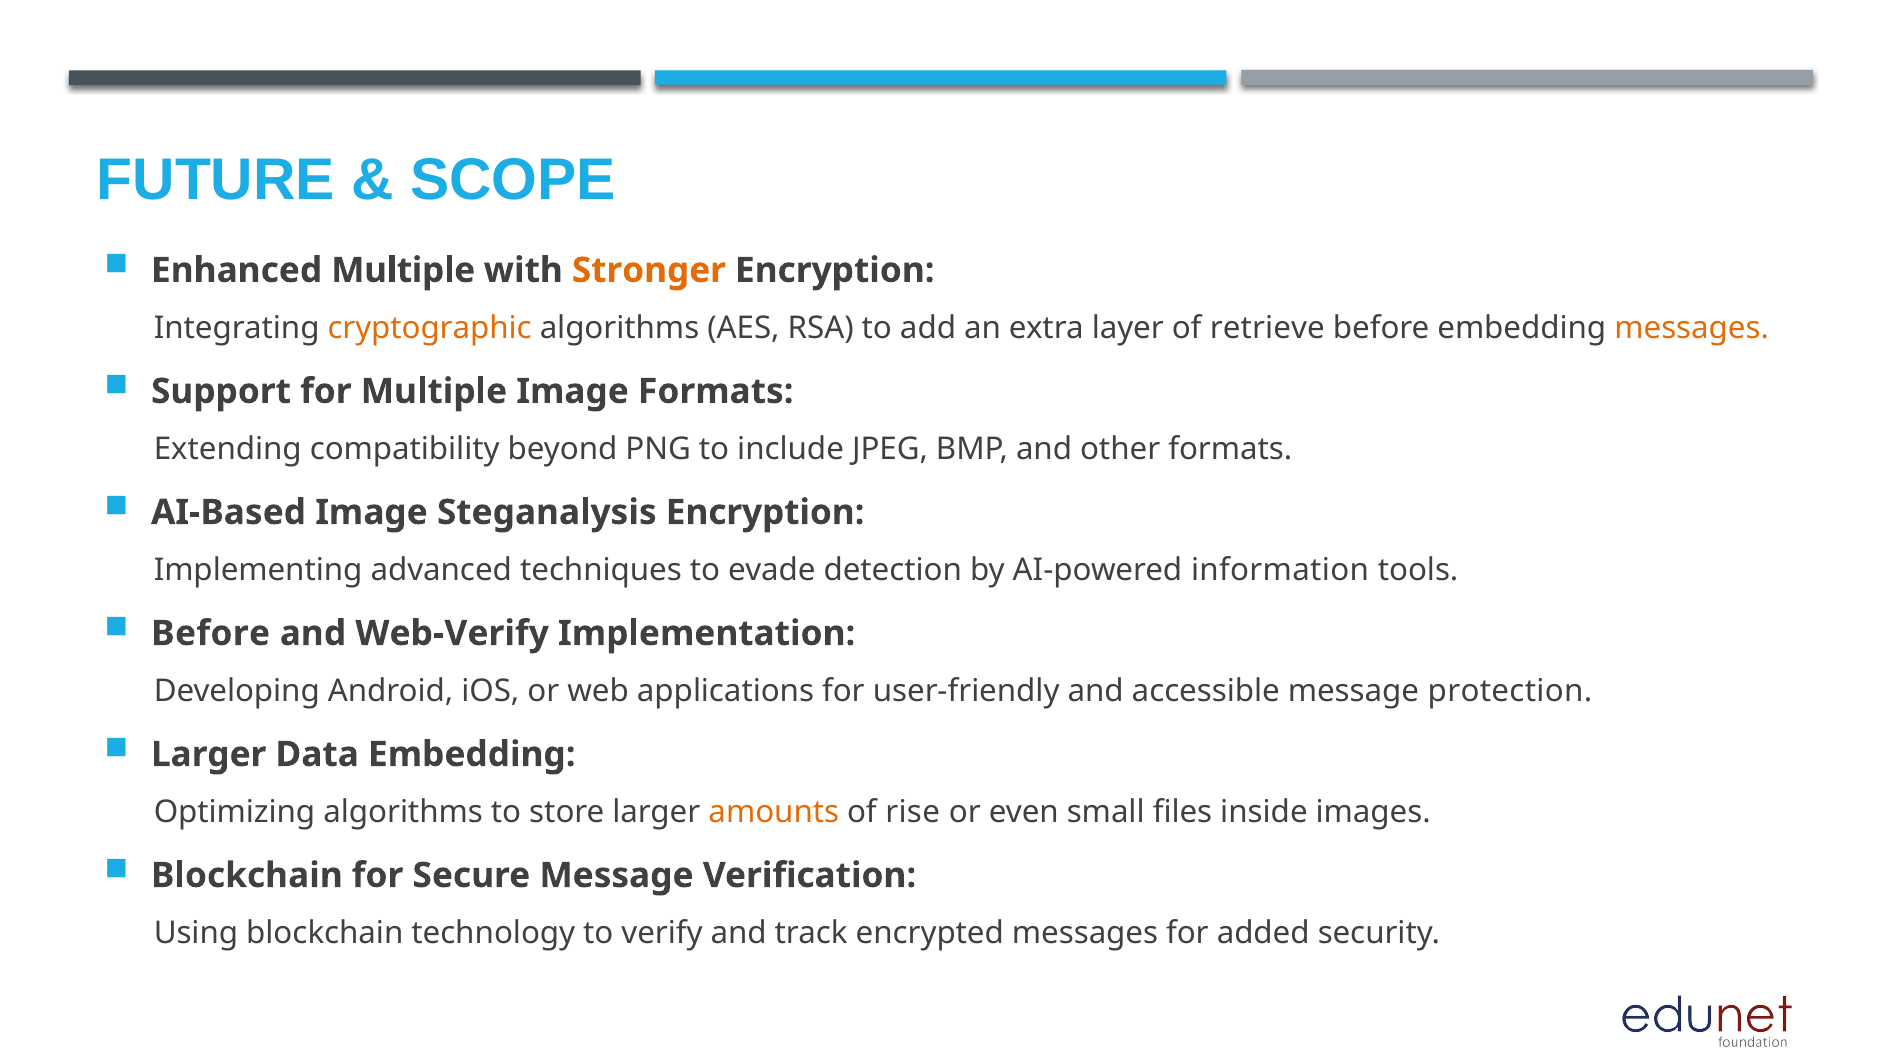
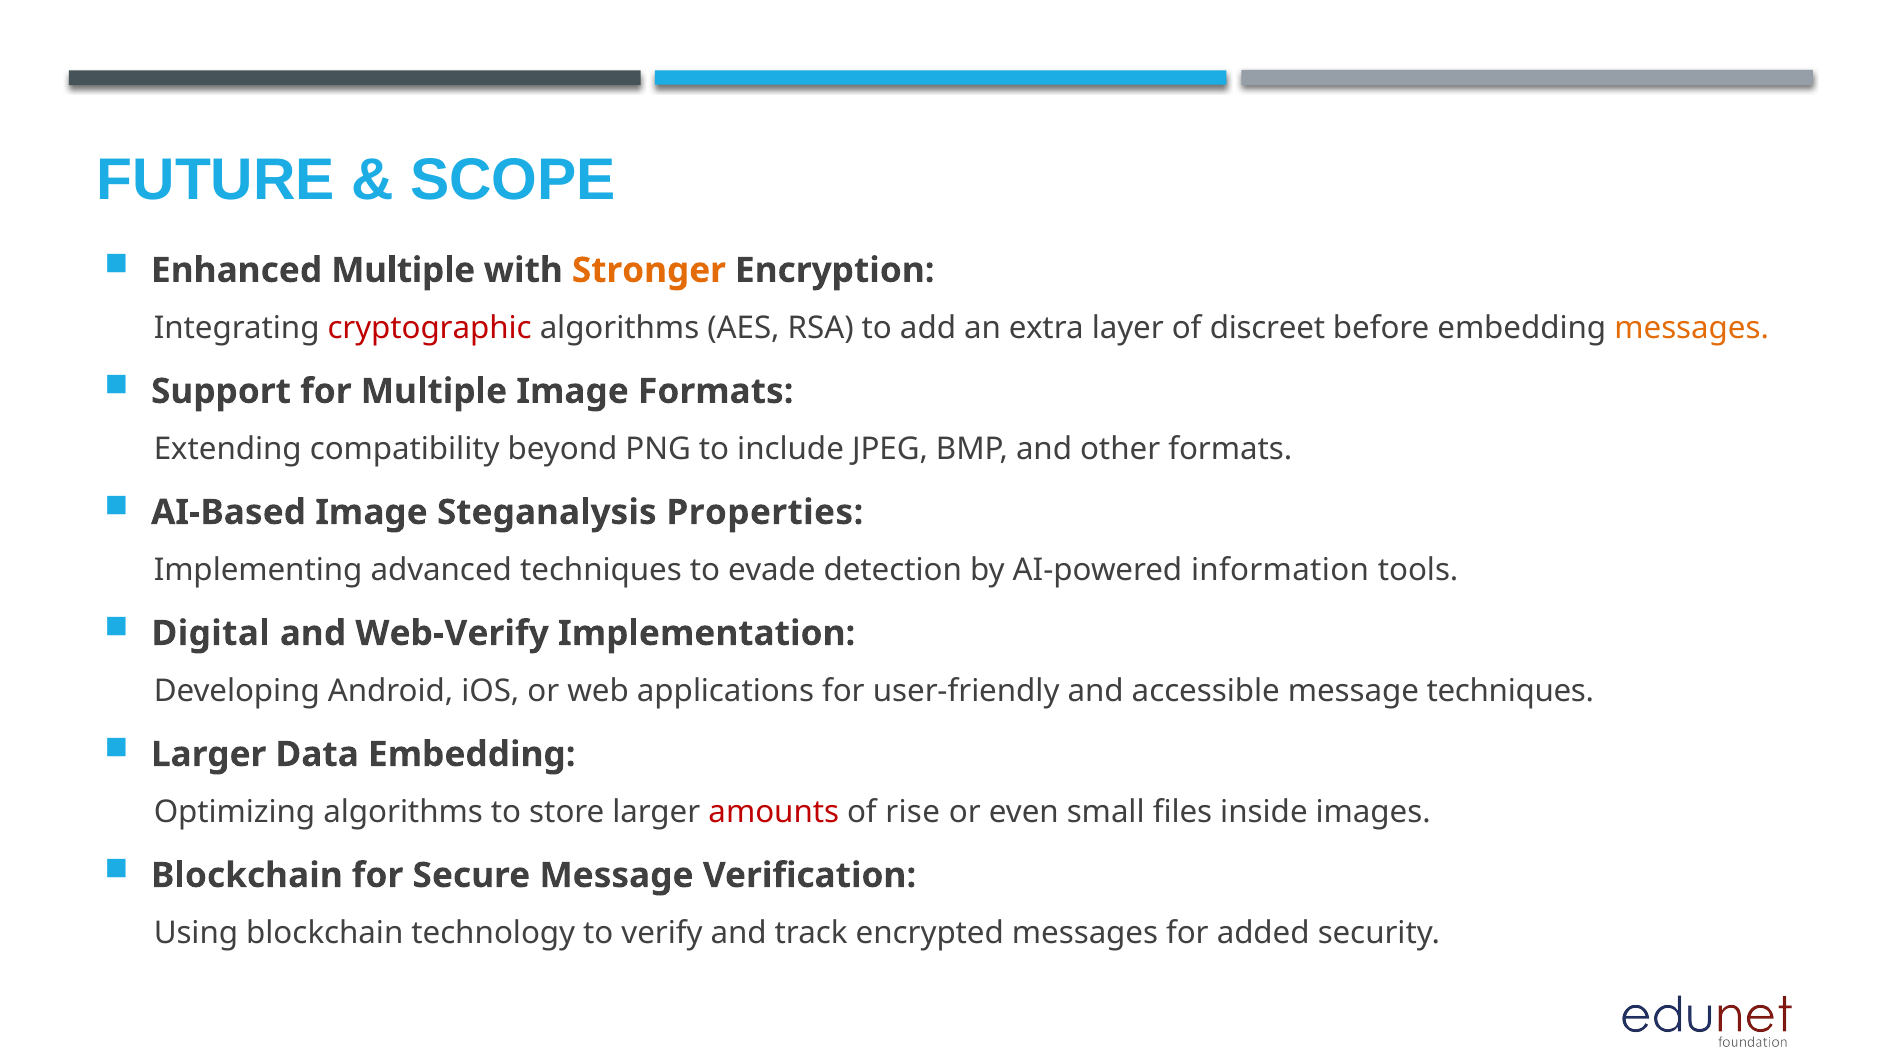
cryptographic colour: orange -> red
retrieve: retrieve -> discreet
Steganalysis Encryption: Encryption -> Properties
Before at (211, 634): Before -> Digital
message protection: protection -> techniques
amounts colour: orange -> red
